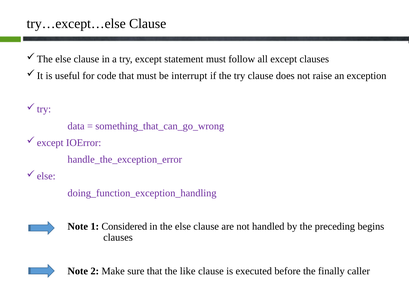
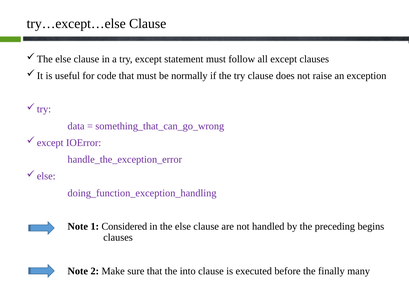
interrupt: interrupt -> normally
like: like -> into
caller: caller -> many
